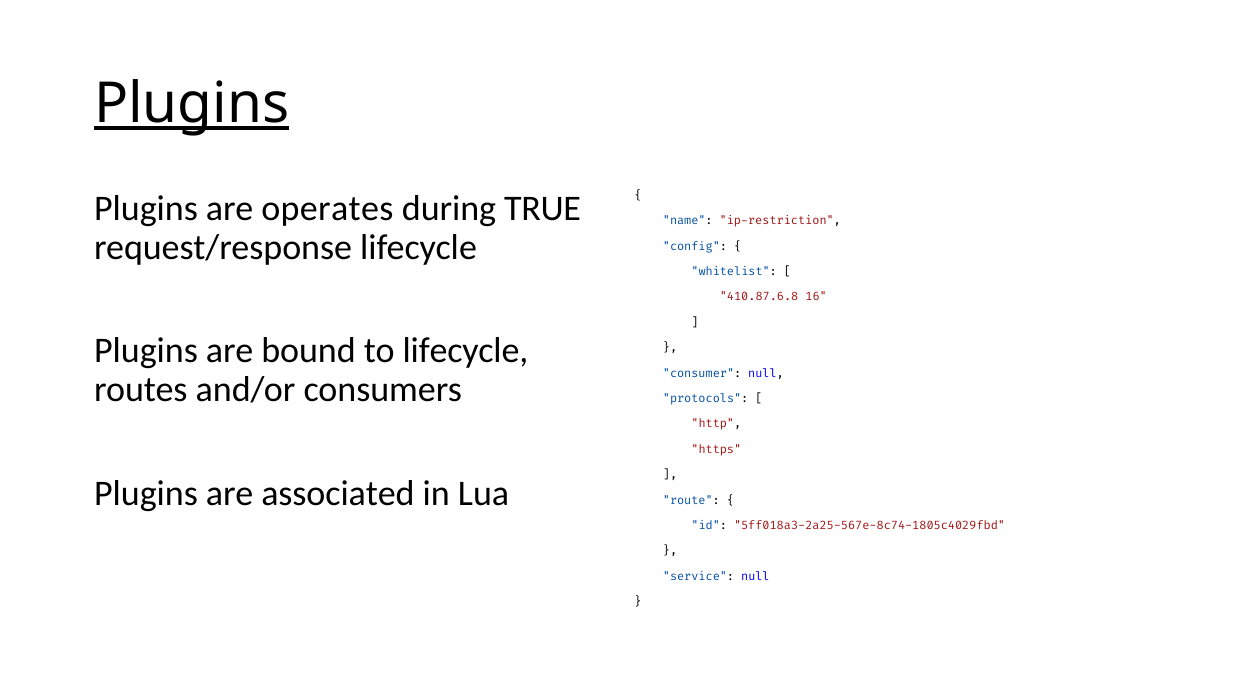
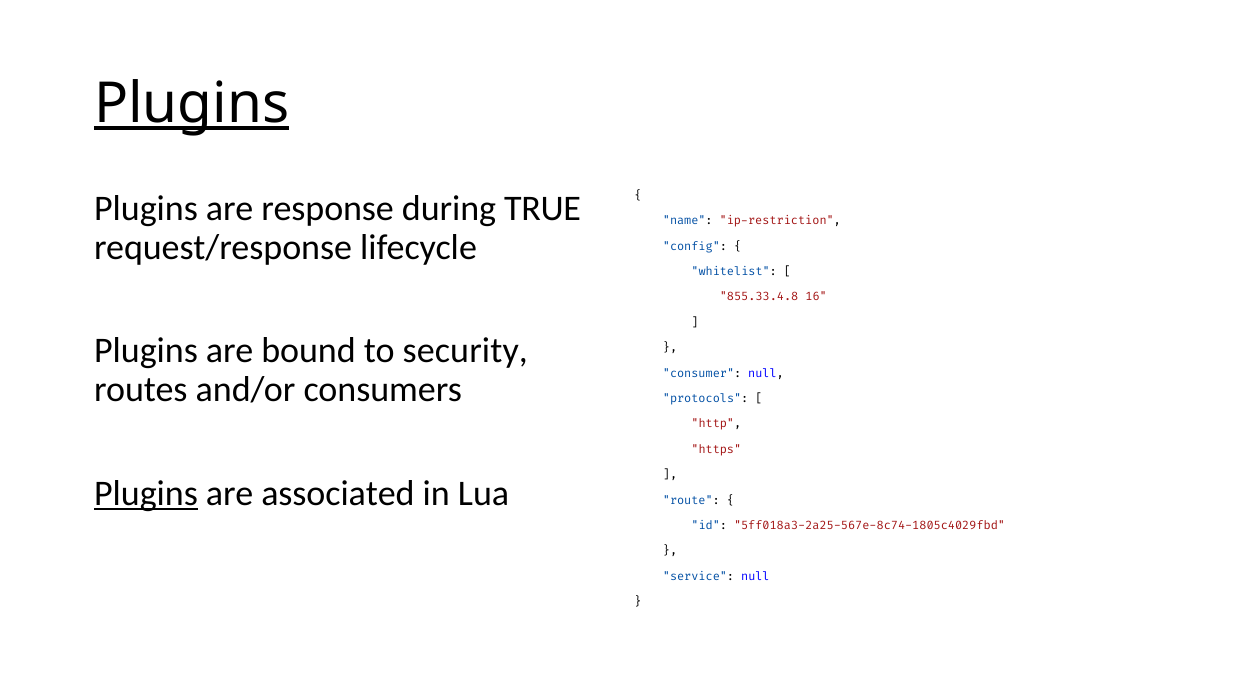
operates: operates -> response
410.87.6.8/16: 410.87.6.8/16 -> 855.33.4.8/16
to lifecycle: lifecycle -> security
Plugins at (146, 494) underline: none -> present
